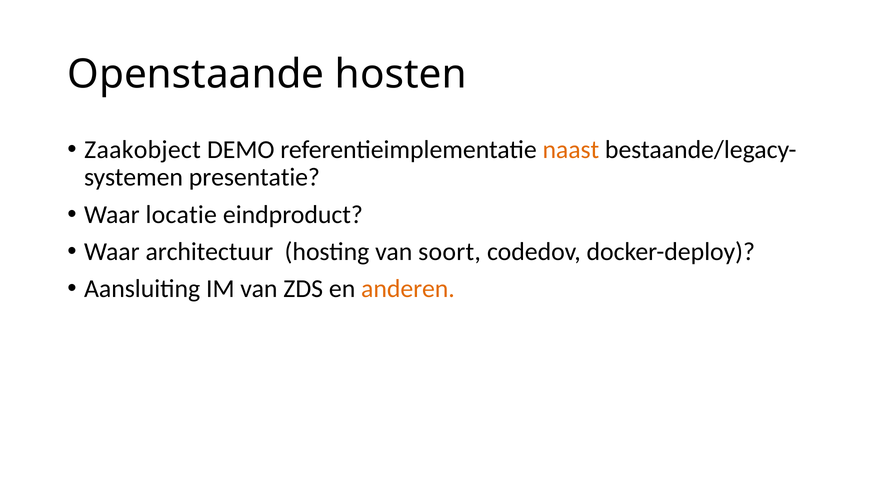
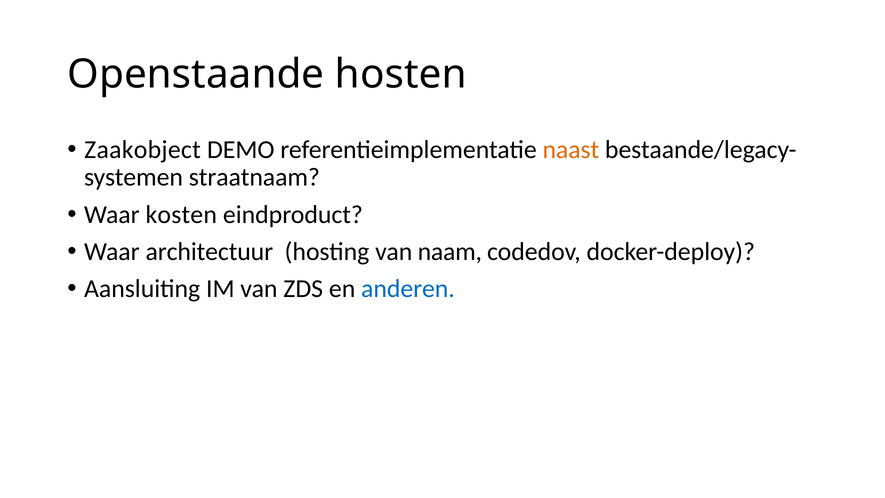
presentatie: presentatie -> straatnaam
locatie: locatie -> kosten
soort: soort -> naam
anderen colour: orange -> blue
